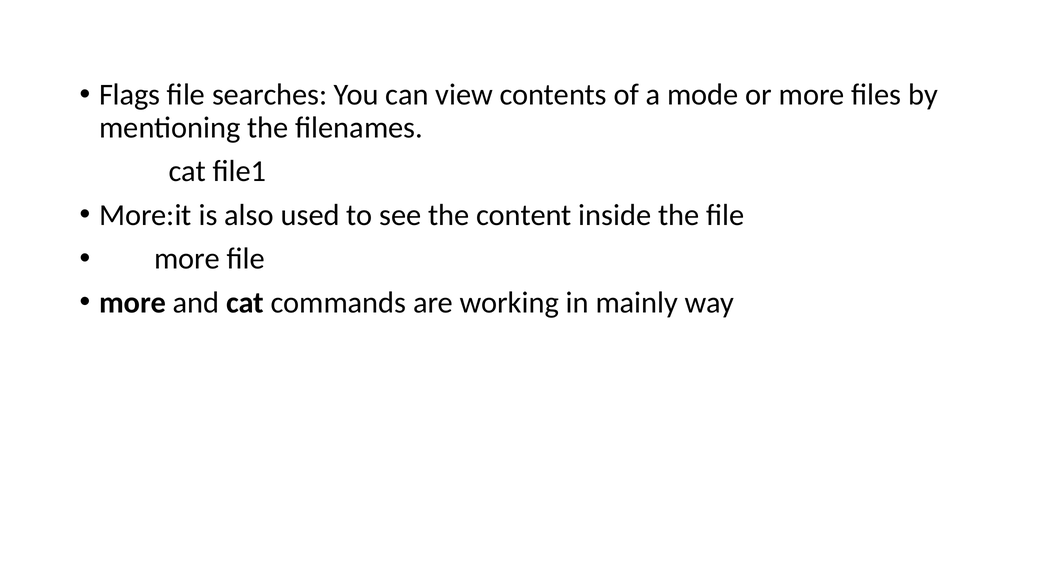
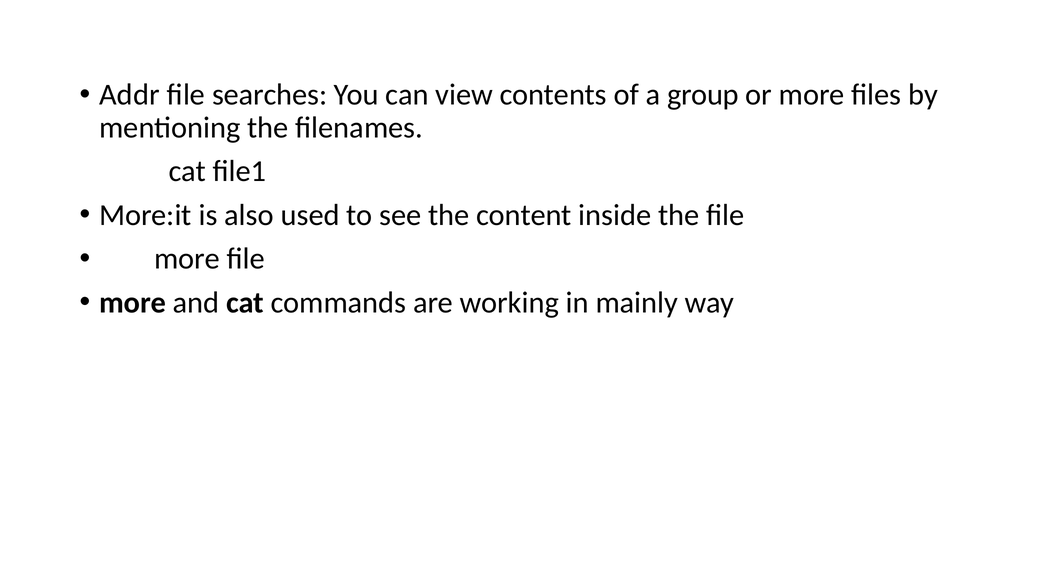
Flags: Flags -> Addr
mode: mode -> group
